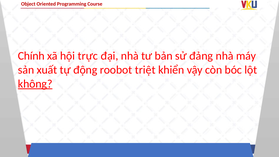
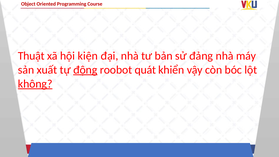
Chính: Chính -> Thuật
trực: trực -> kiện
động underline: none -> present
triệt: triệt -> quát
